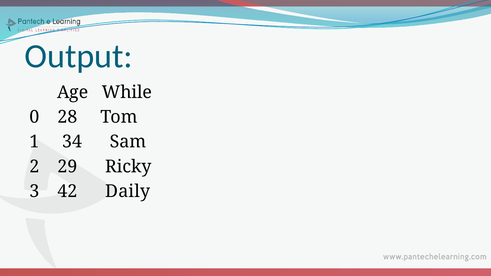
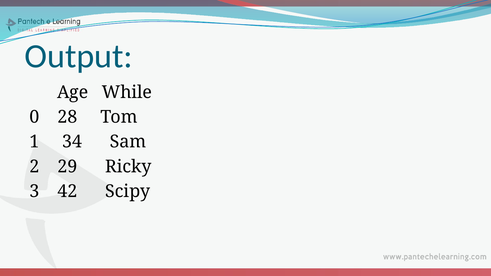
Daily: Daily -> Scipy
